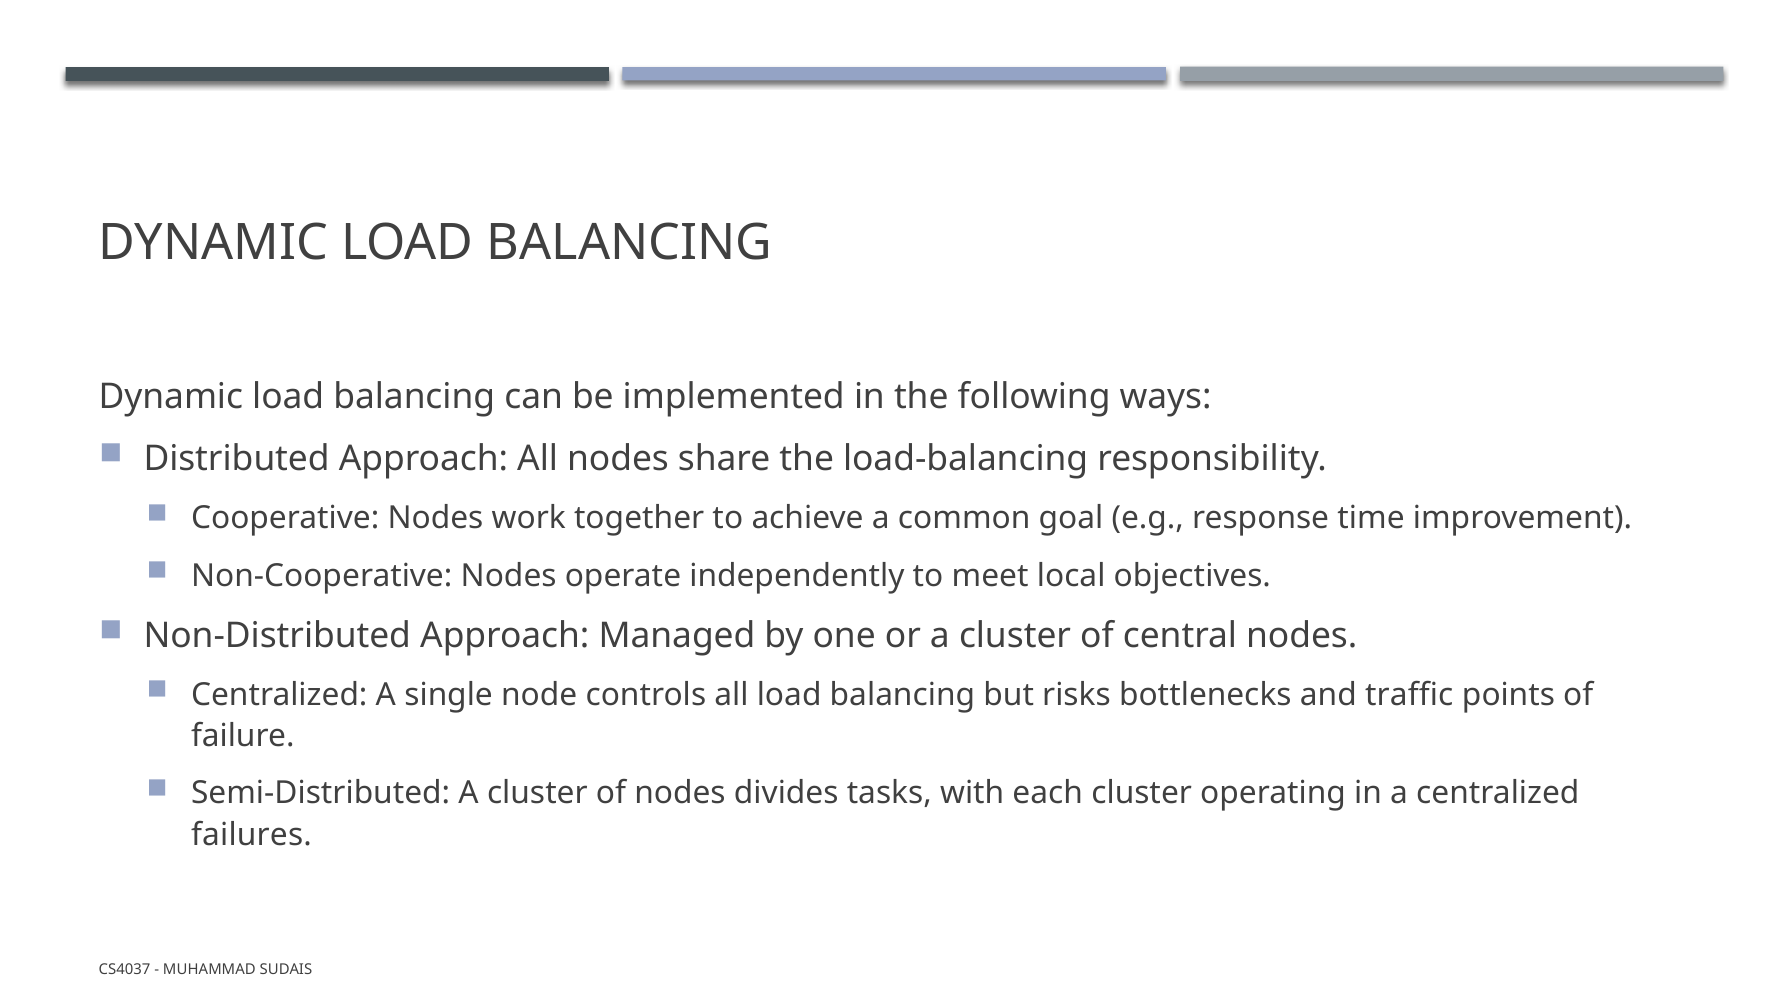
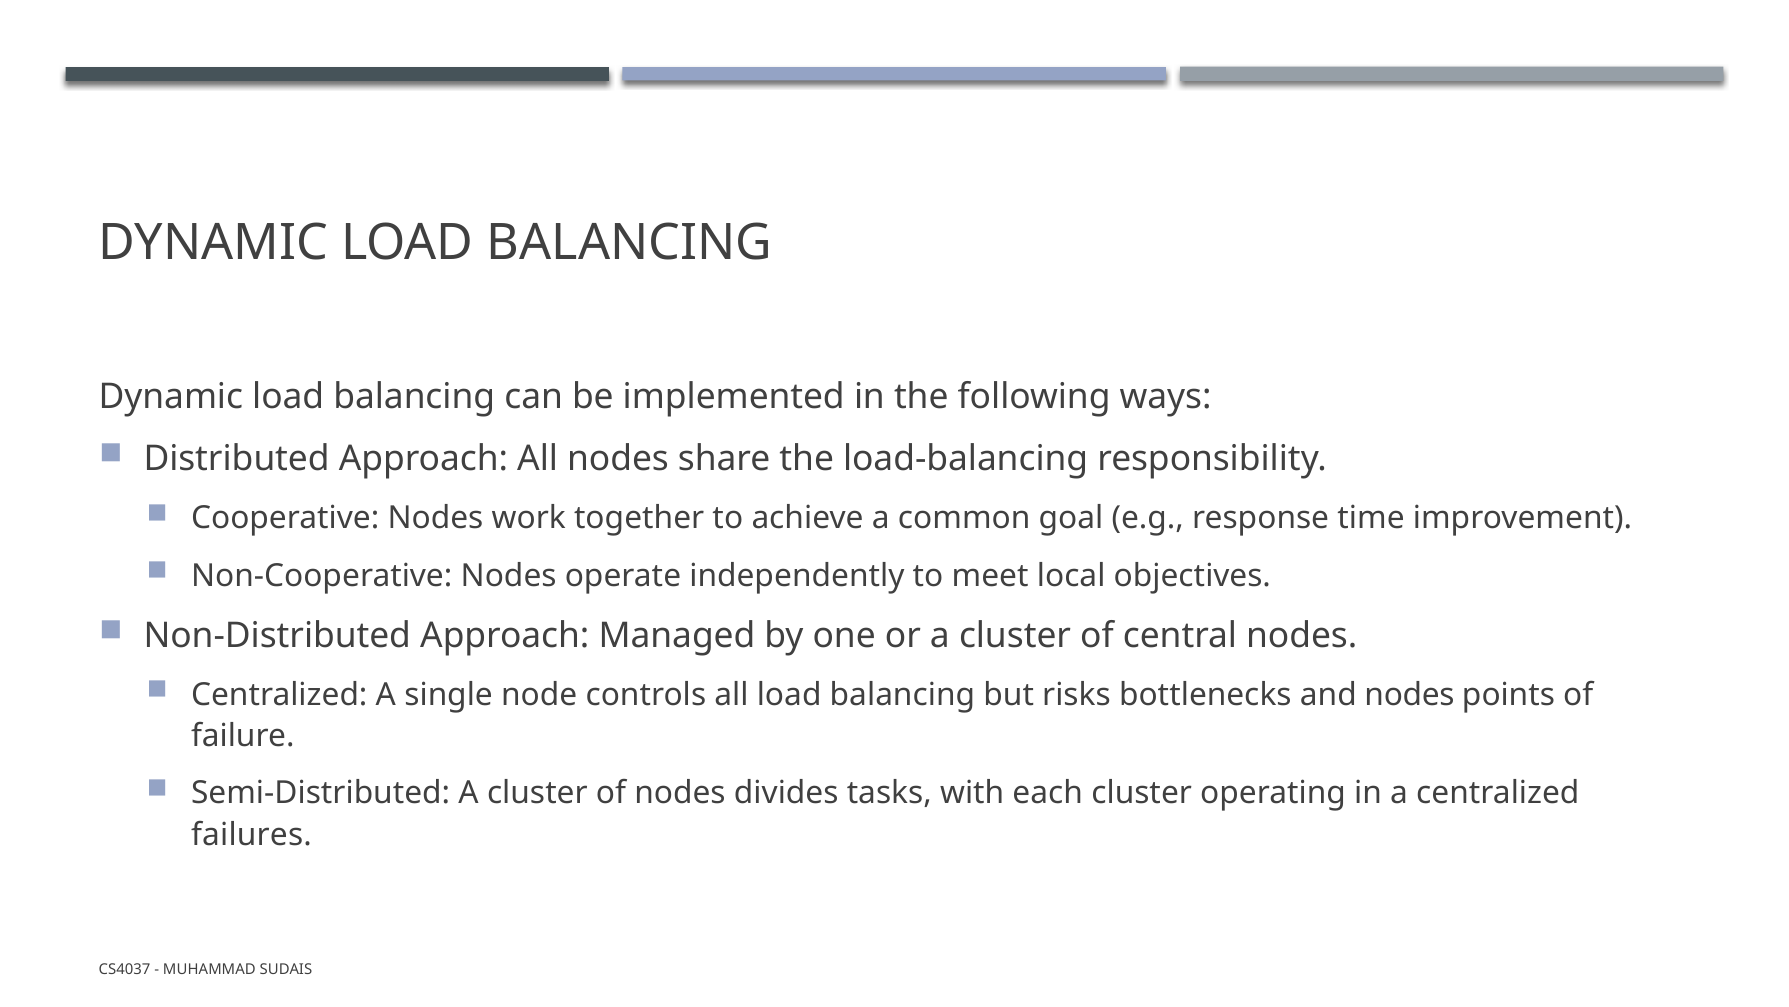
and traffic: traffic -> nodes
